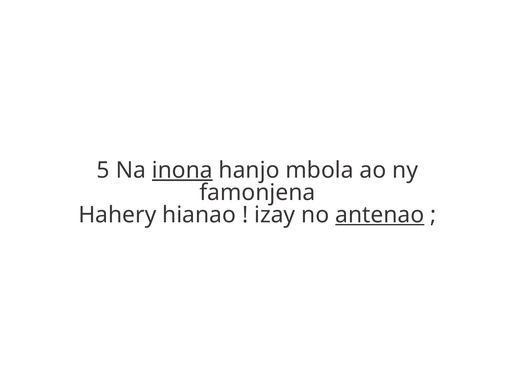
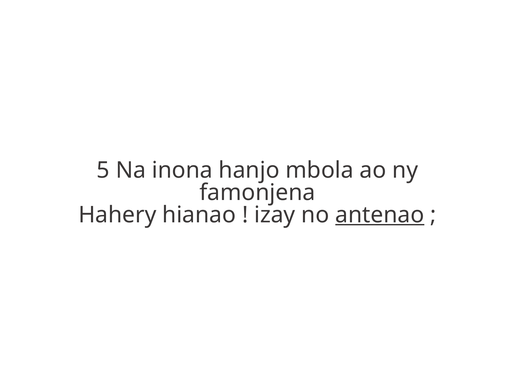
inona underline: present -> none
